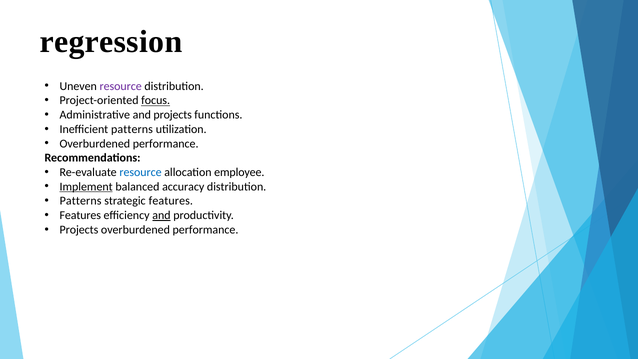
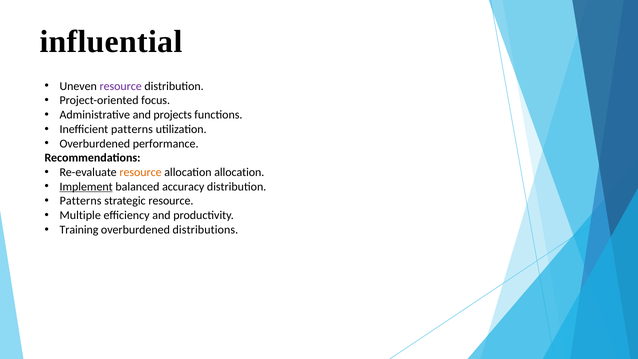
regression: regression -> influential
focus underline: present -> none
resource at (141, 172) colour: blue -> orange
allocation employee: employee -> allocation
strategic features: features -> resource
Features at (80, 215): Features -> Multiple
and at (161, 215) underline: present -> none
Projects at (79, 230): Projects -> Training
performance at (205, 230): performance -> distributions
